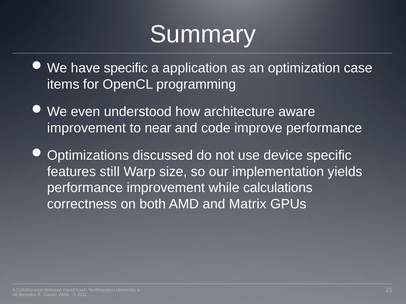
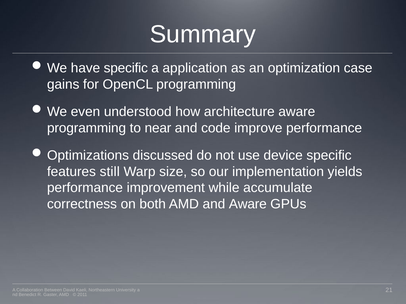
items: items -> gains
improvement at (86, 128): improvement -> programming
calculations: calculations -> accumulate
and Matrix: Matrix -> Aware
